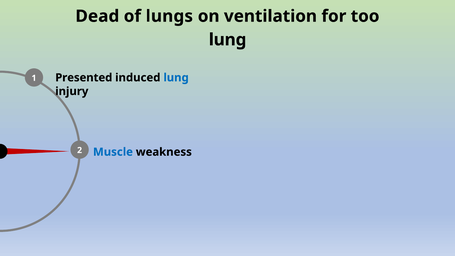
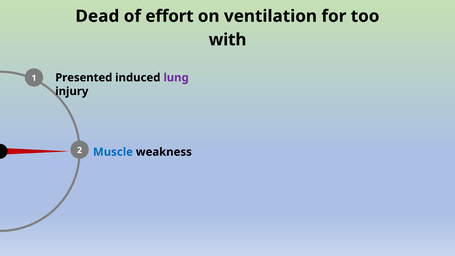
lungs: lungs -> effort
lung at (228, 40): lung -> with
lung at (176, 78) colour: blue -> purple
